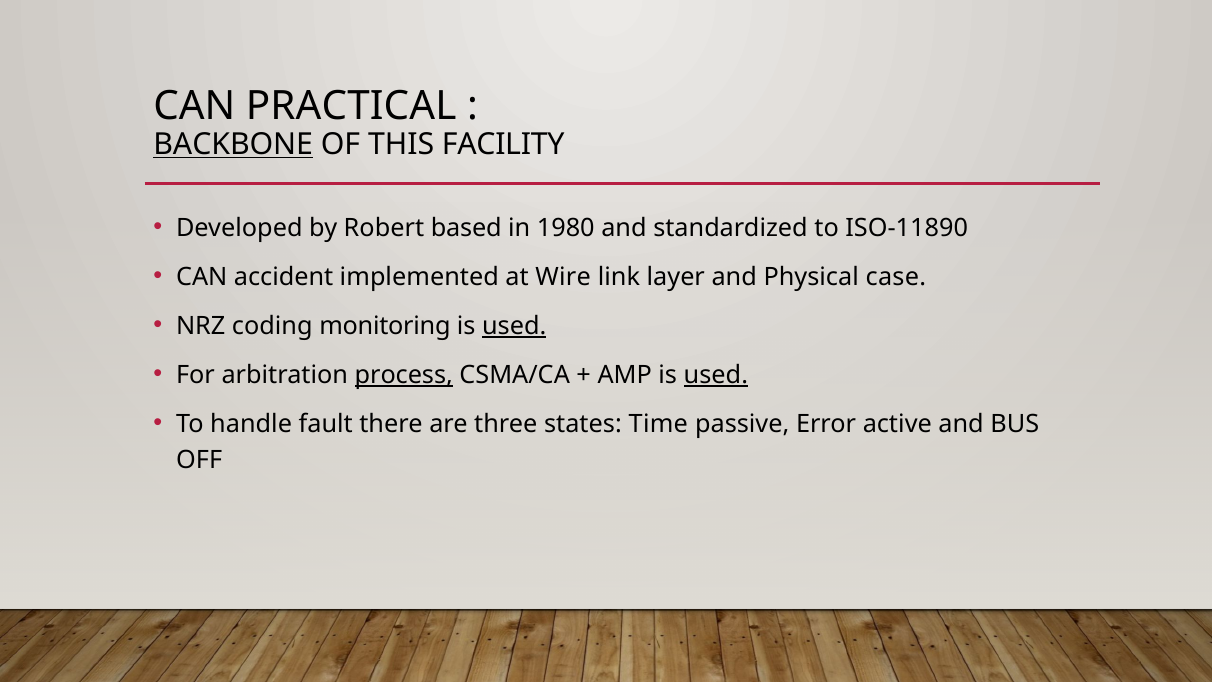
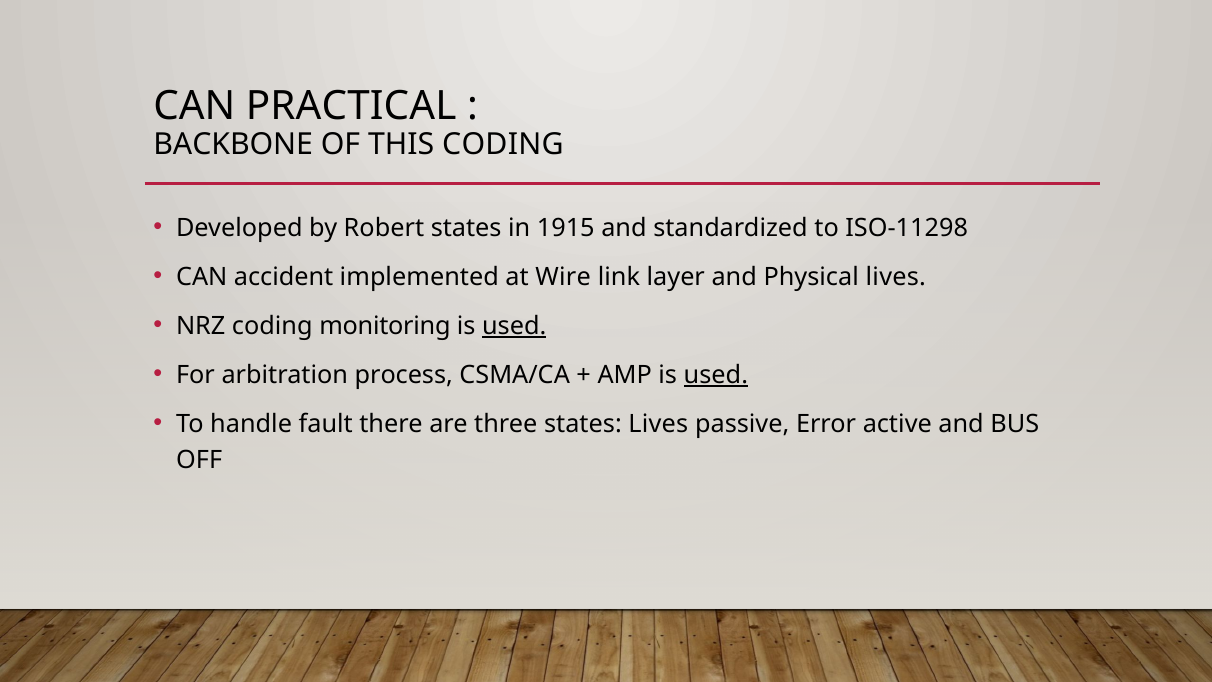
BACKBONE underline: present -> none
THIS FACILITY: FACILITY -> CODING
Robert based: based -> states
1980: 1980 -> 1915
ISO-11890: ISO-11890 -> ISO-11298
Physical case: case -> lives
process underline: present -> none
states Time: Time -> Lives
